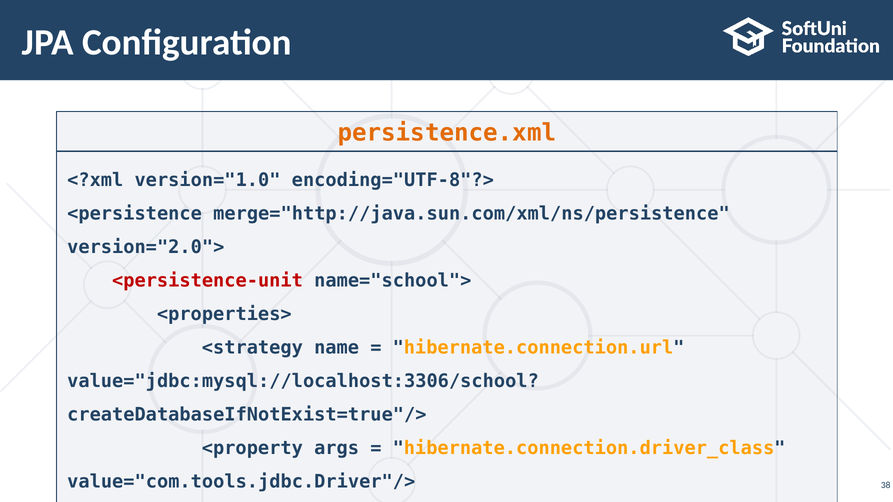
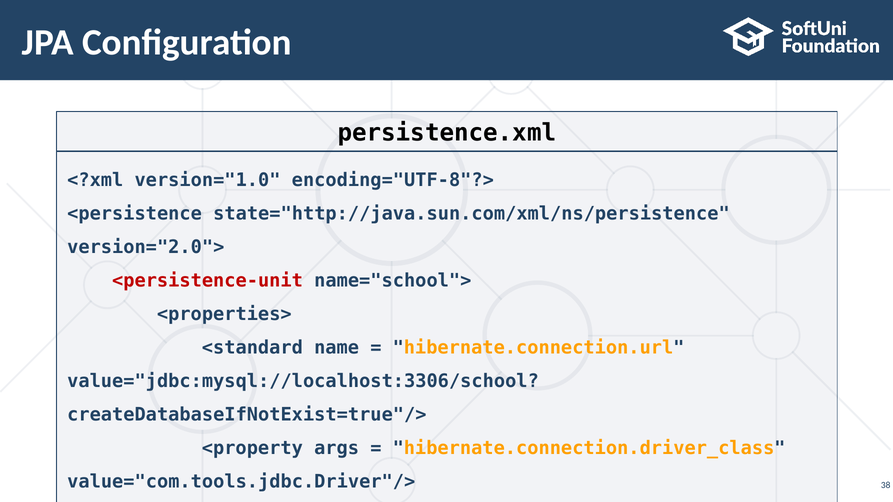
persistence.xml colour: orange -> black
merge="http://java.sun.com/xml/ns/persistence: merge="http://java.sun.com/xml/ns/persistence -> state="http://java.sun.com/xml/ns/persistence
<strategy: <strategy -> <standard
